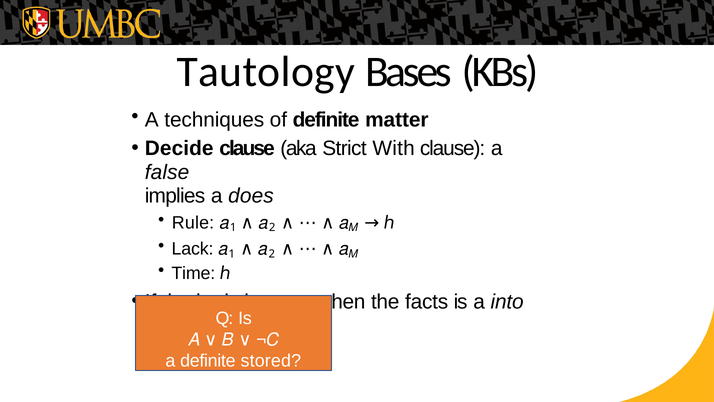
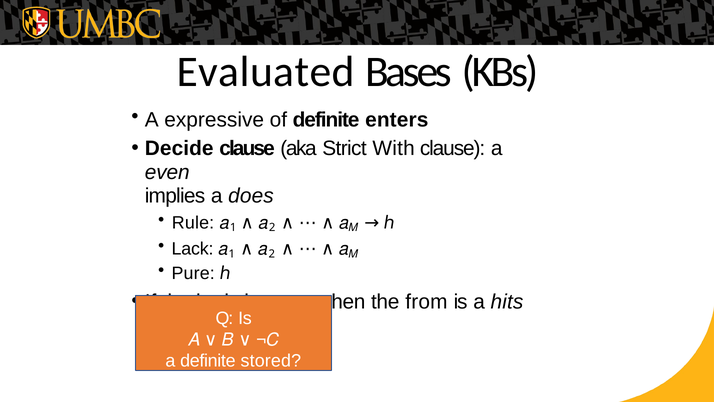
Tautology: Tautology -> Evaluated
techniques: techniques -> expressive
matter: matter -> enters
false: false -> even
Time: Time -> Pure
facts: facts -> from
into: into -> hits
